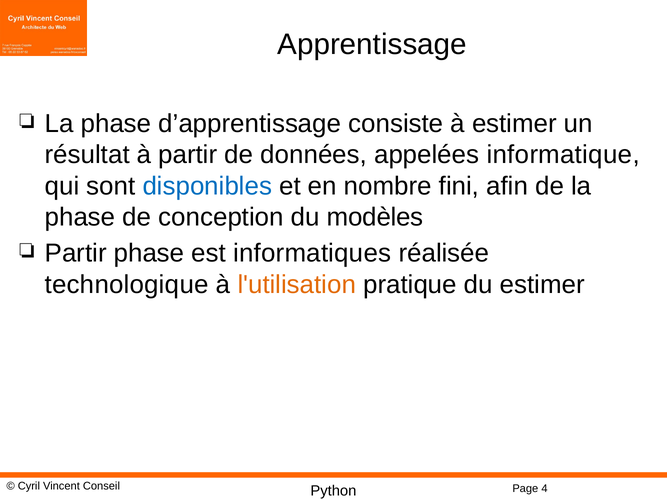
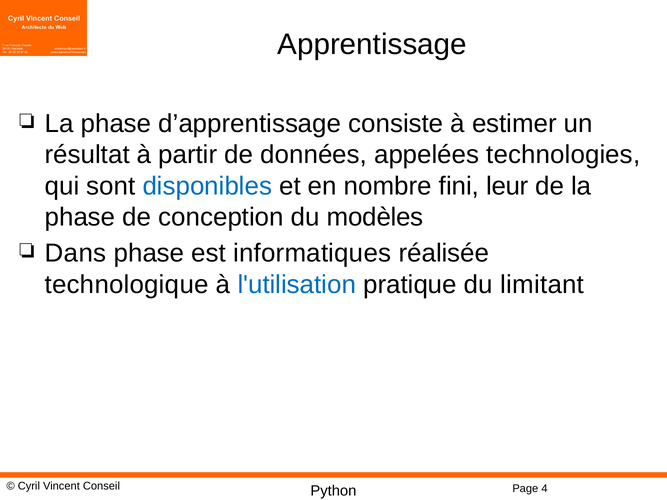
informatique: informatique -> technologies
afin: afin -> leur
Partir at (76, 254): Partir -> Dans
l'utilisation colour: orange -> blue
du estimer: estimer -> limitant
